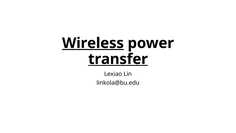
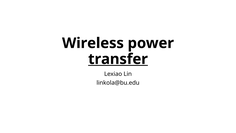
Wireless underline: present -> none
